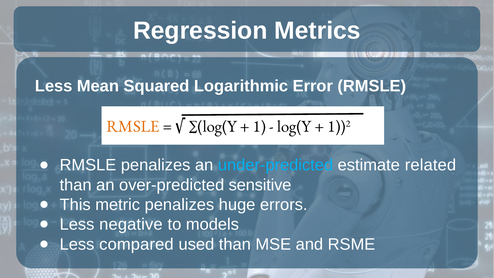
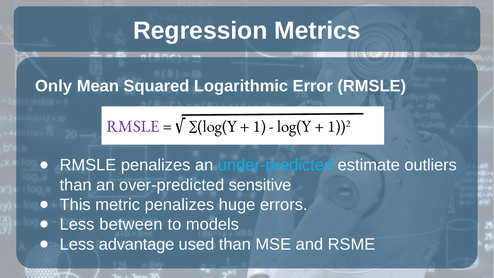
Less at (54, 86): Less -> Only
RMSLE at (133, 126) colour: orange -> purple
related: related -> outliers
negative: negative -> between
compared: compared -> advantage
